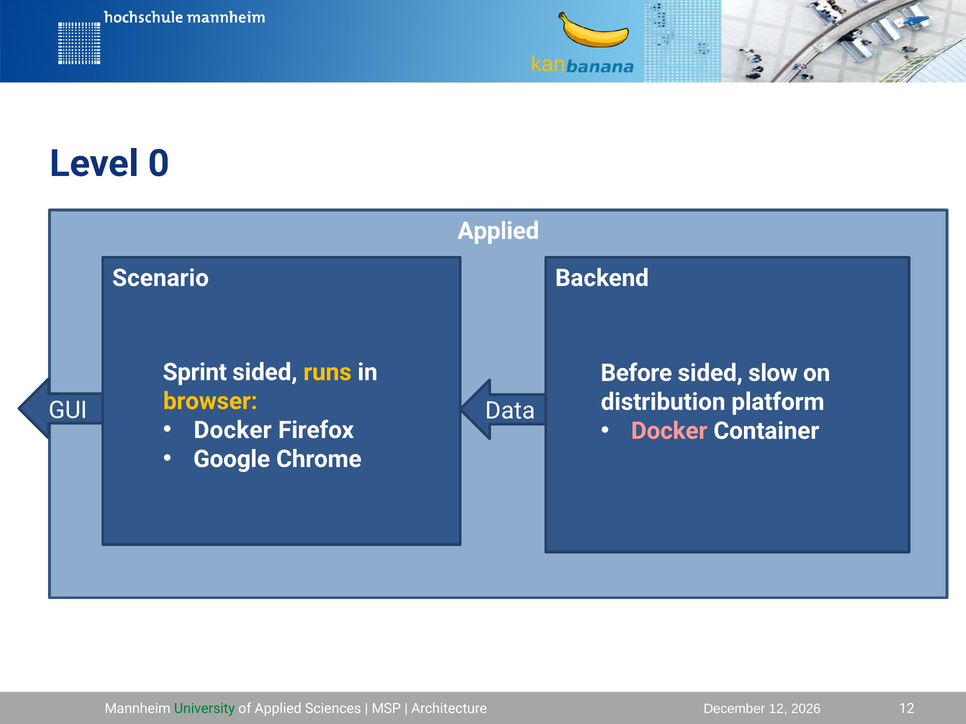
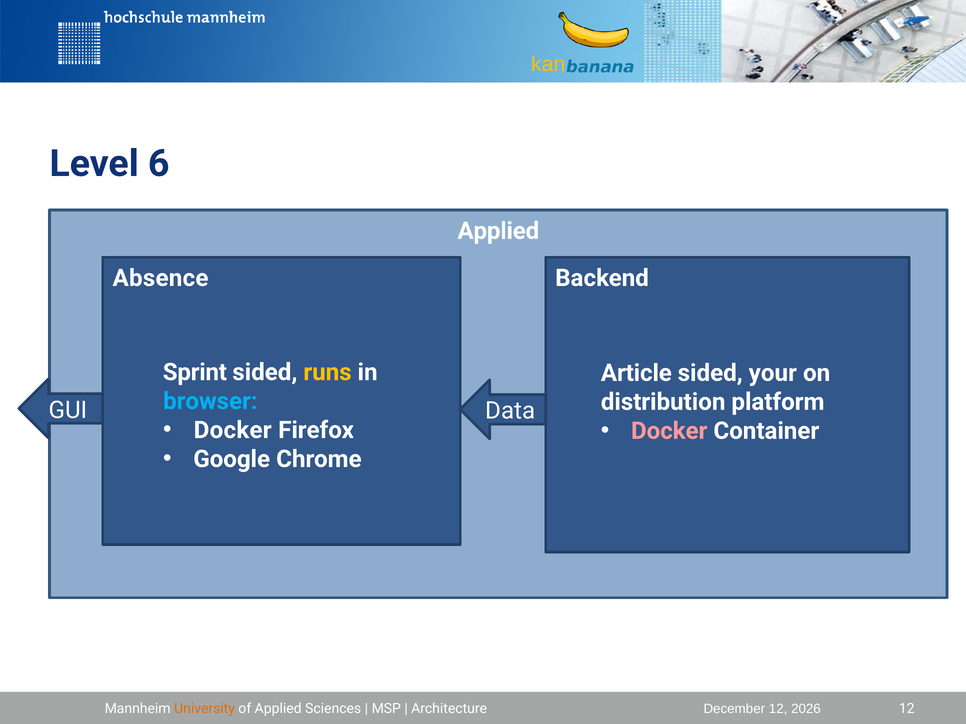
0: 0 -> 6
Scenario: Scenario -> Absence
Before: Before -> Article
slow: slow -> your
browser colour: yellow -> light blue
University colour: green -> orange
